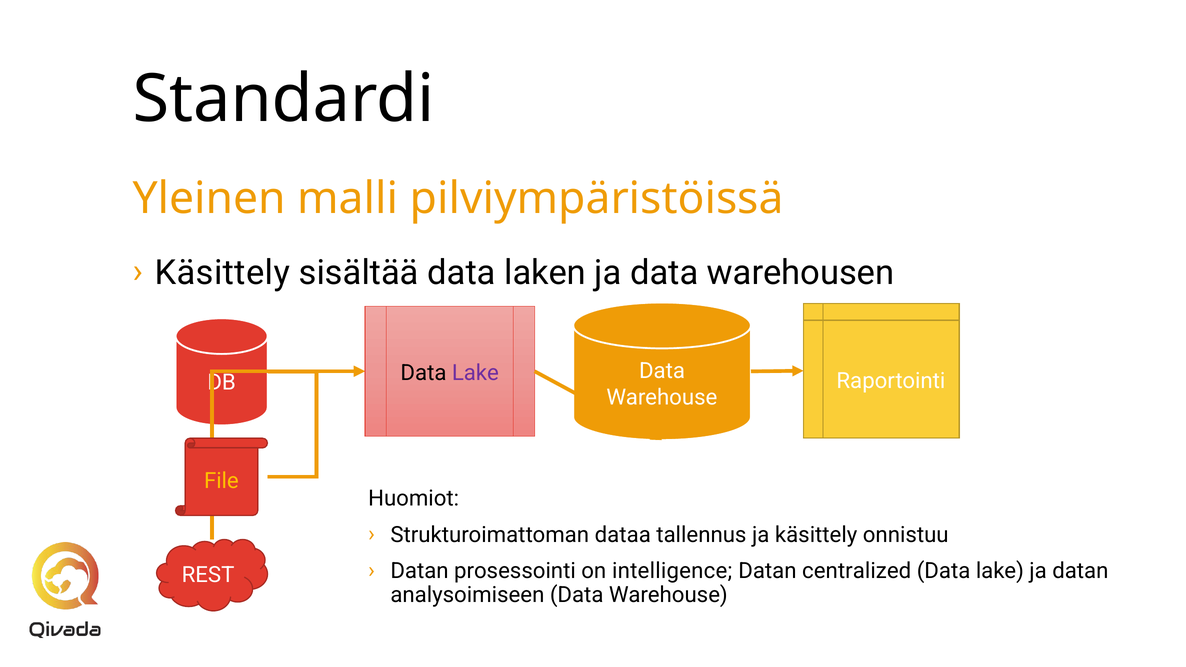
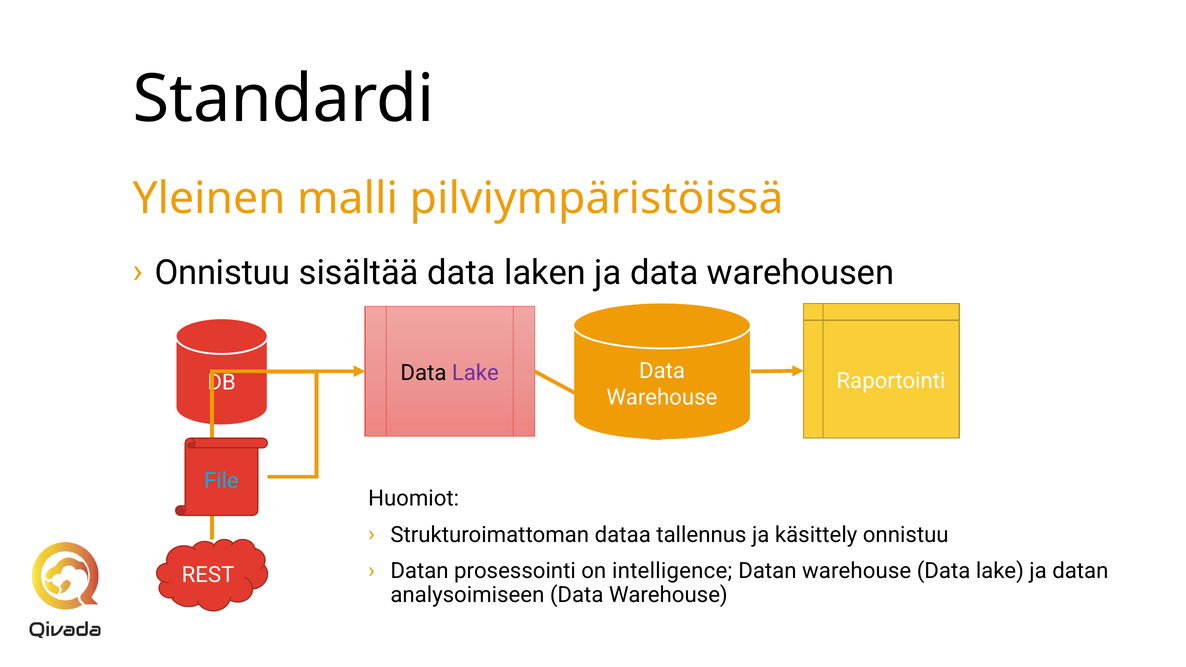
Käsittely at (222, 273): Käsittely -> Onnistuu
File colour: yellow -> light blue
Datan centralized: centralized -> warehouse
